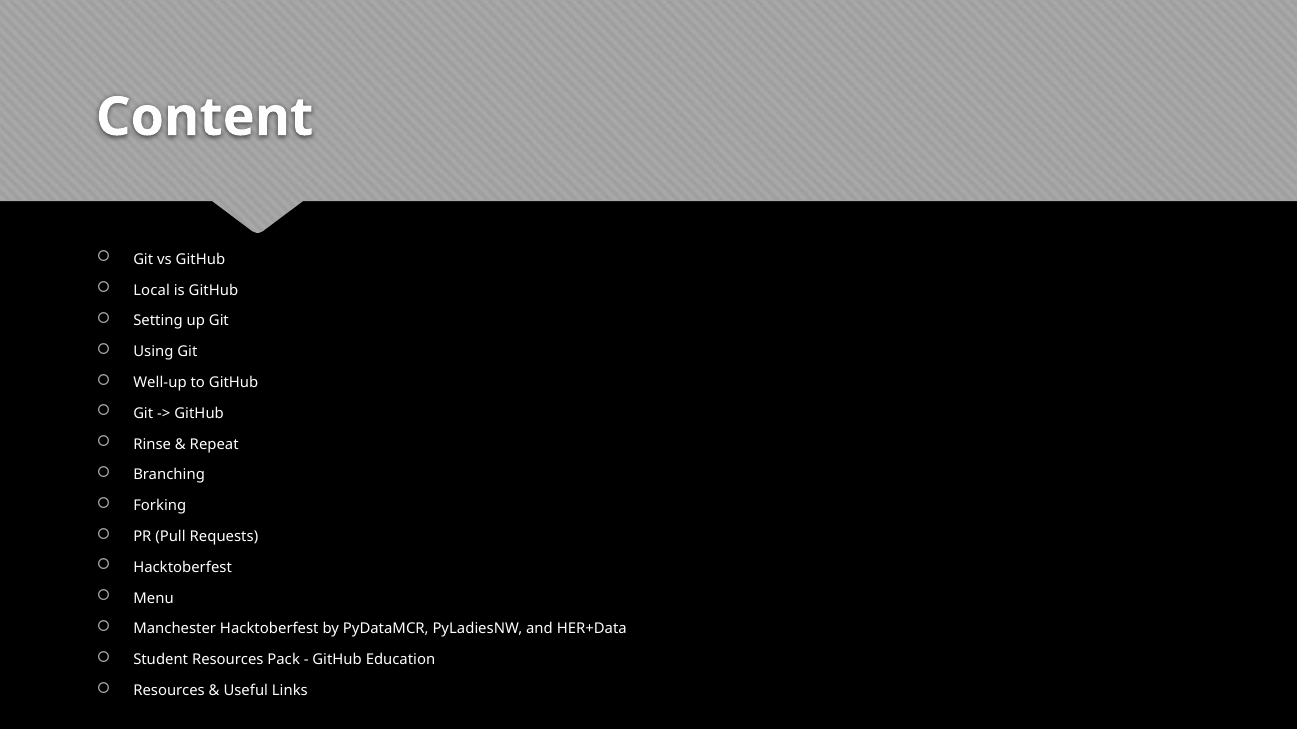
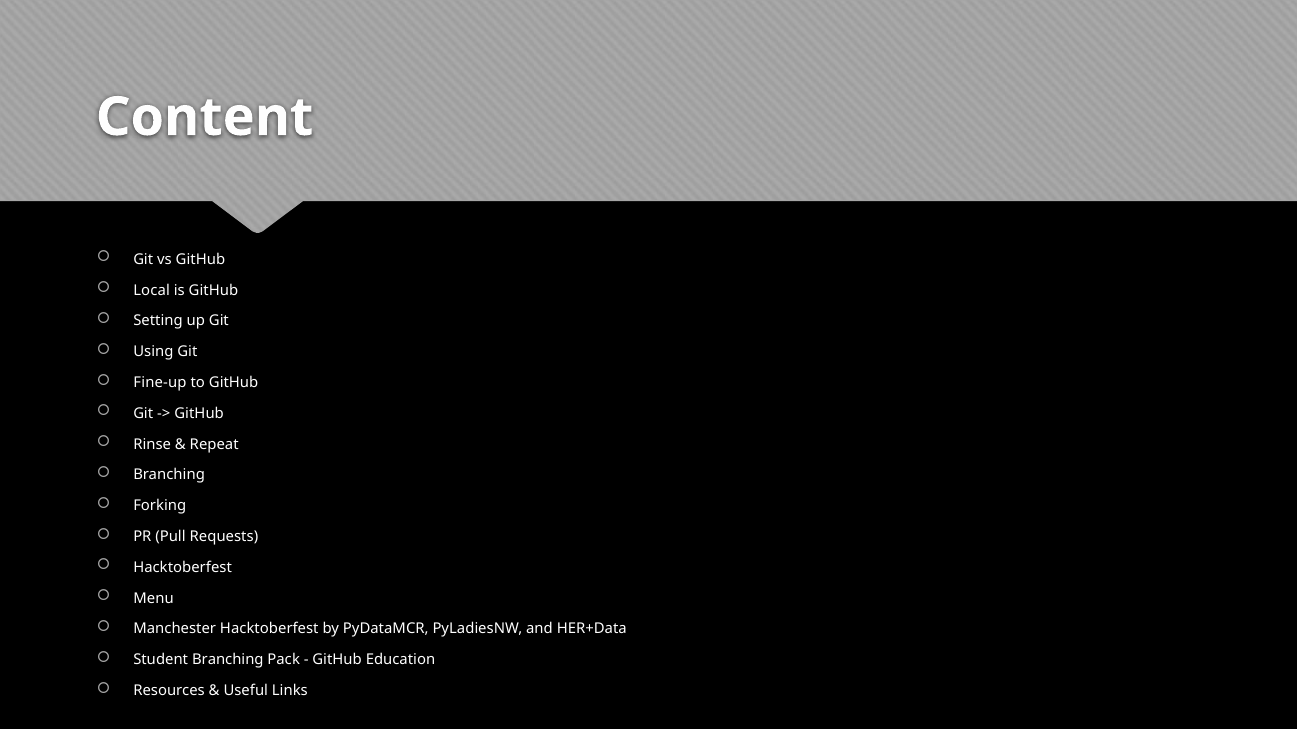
Well-up: Well-up -> Fine-up
Student Resources: Resources -> Branching
